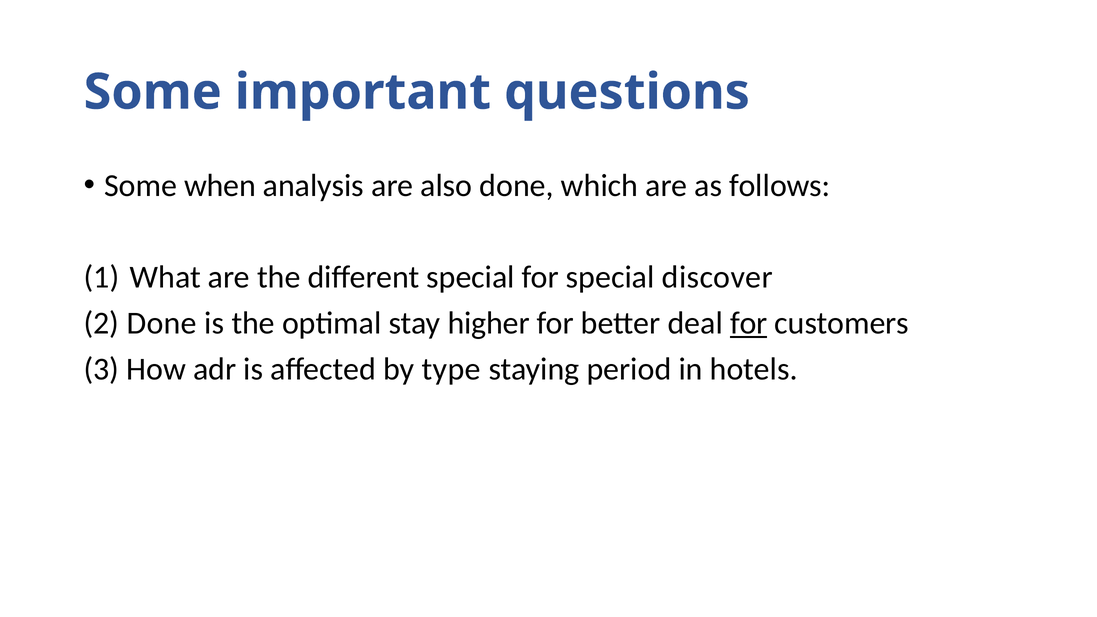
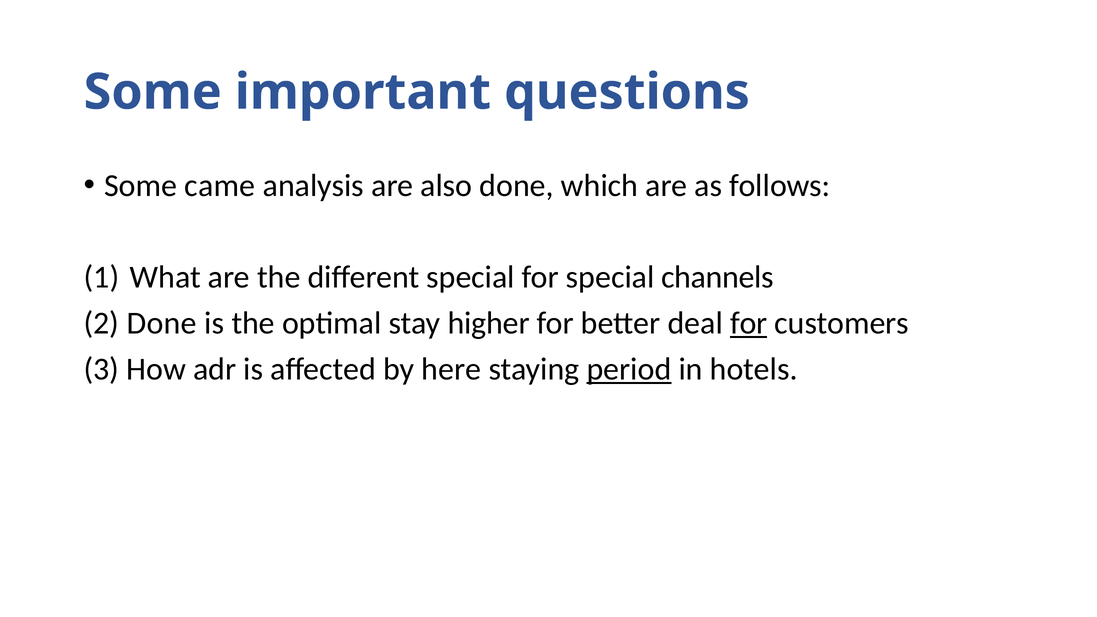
when: when -> came
discover: discover -> channels
type: type -> here
period underline: none -> present
